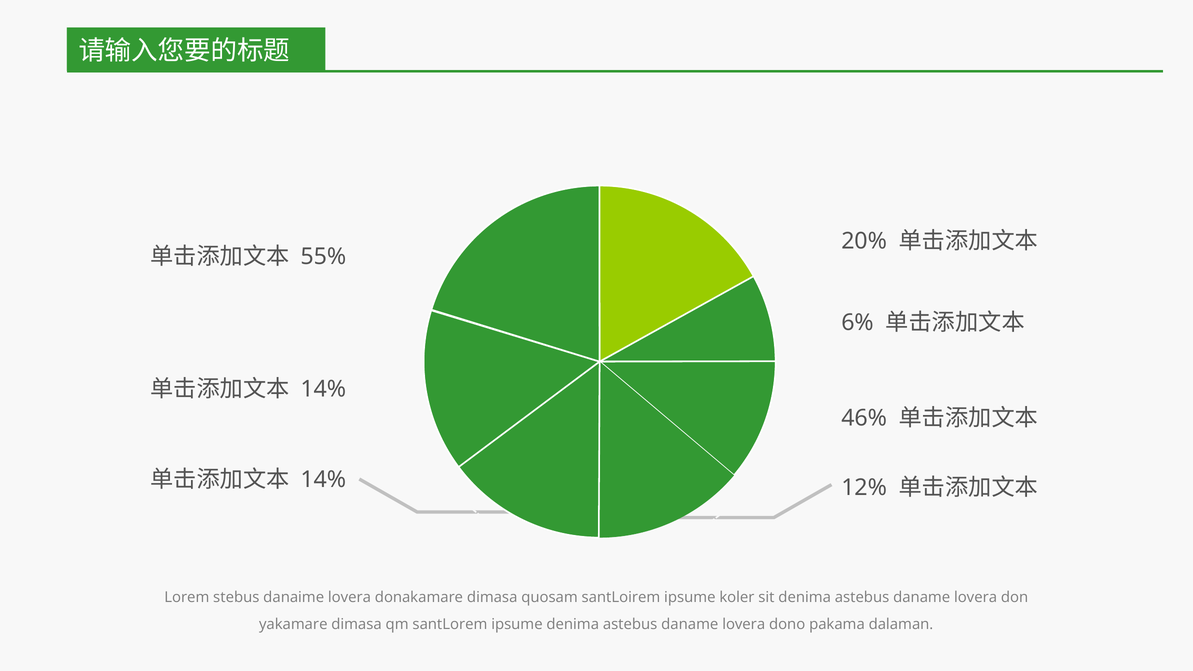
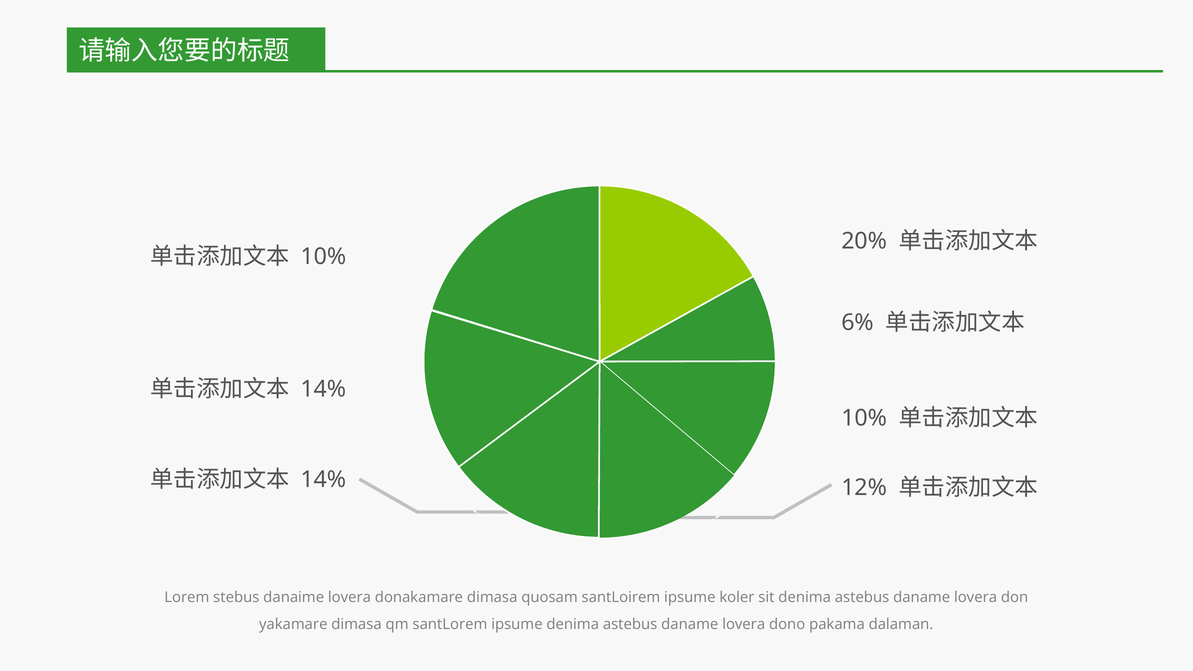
55% at (323, 256): 55% -> 10%
46% at (864, 418): 46% -> 10%
